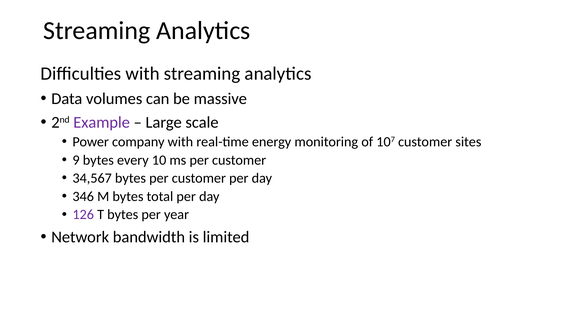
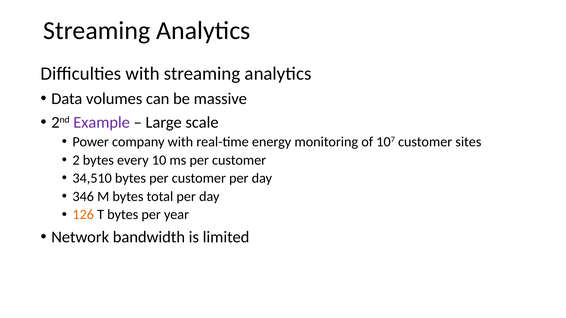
9: 9 -> 2
34,567: 34,567 -> 34,510
126 colour: purple -> orange
